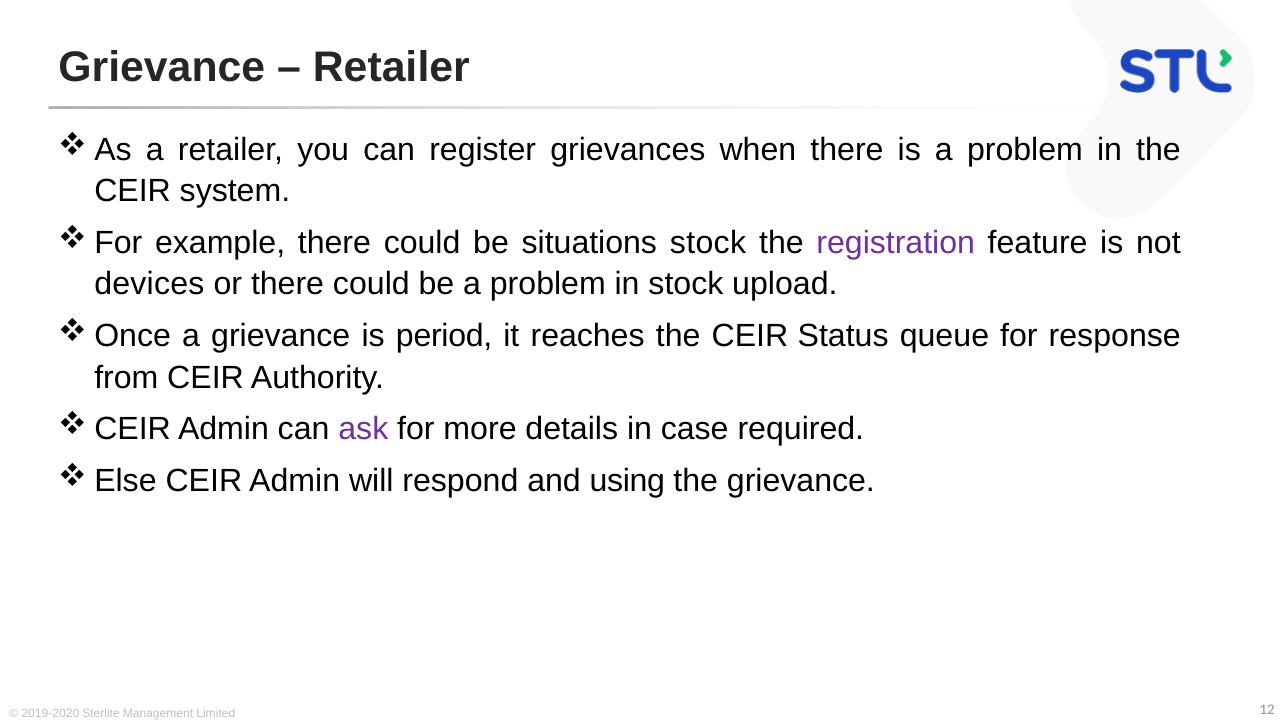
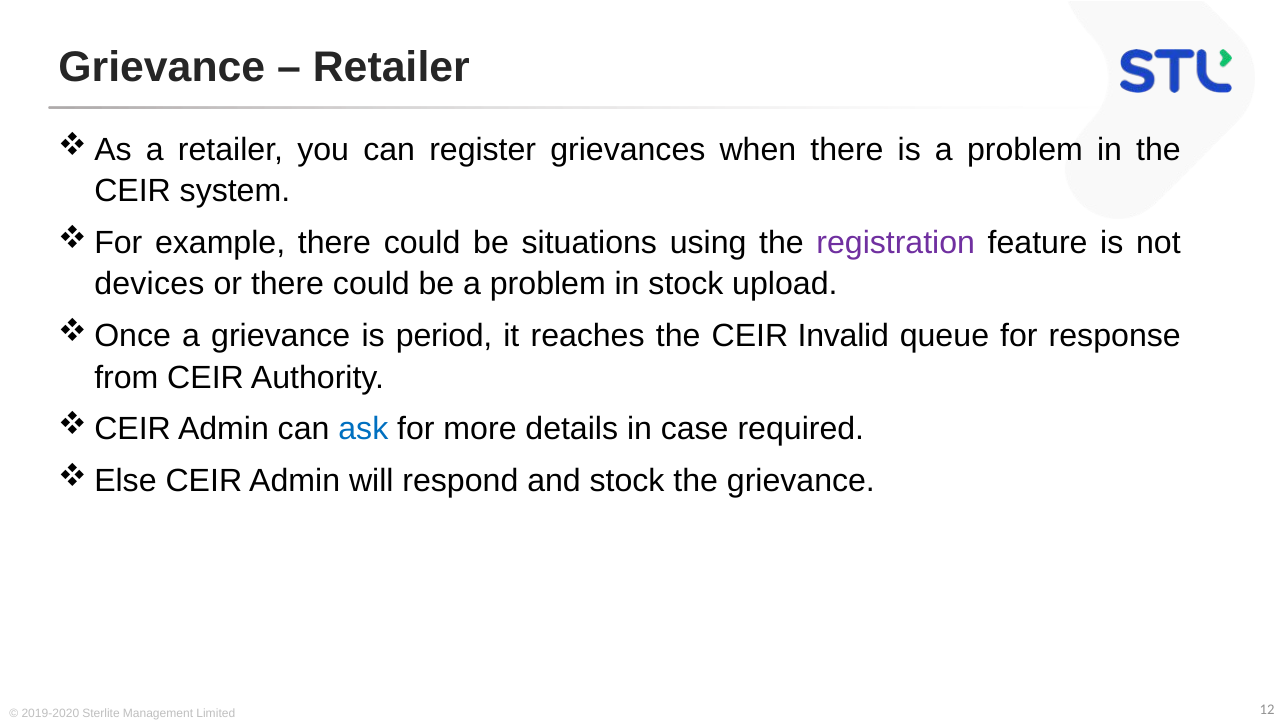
situations stock: stock -> using
Status: Status -> Invalid
ask colour: purple -> blue
and using: using -> stock
